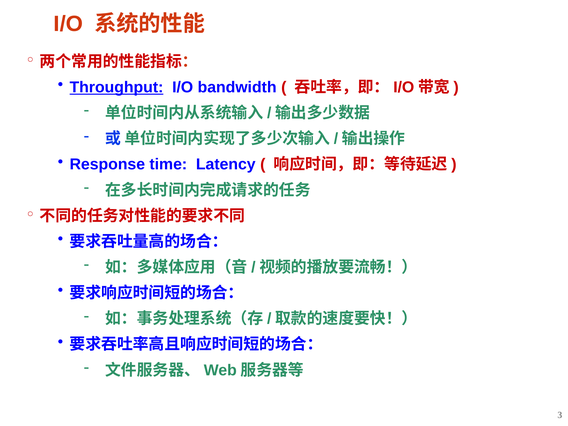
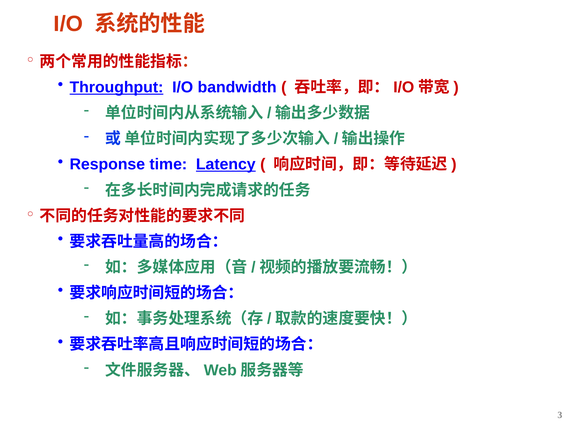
Latency underline: none -> present
